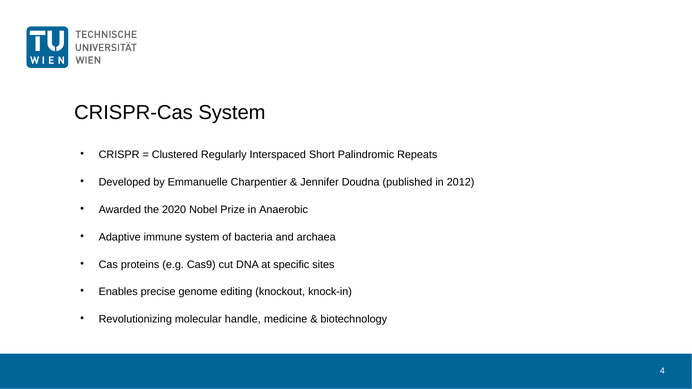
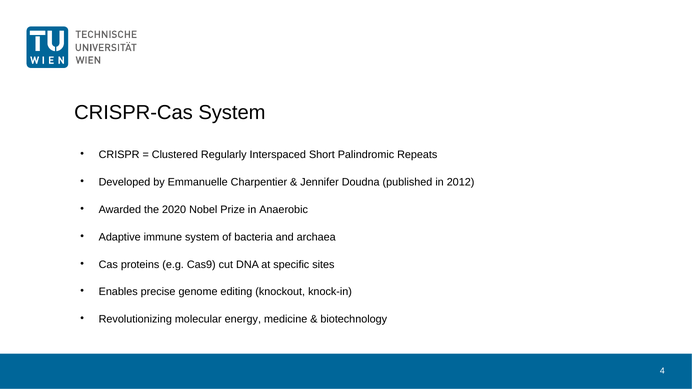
handle: handle -> energy
